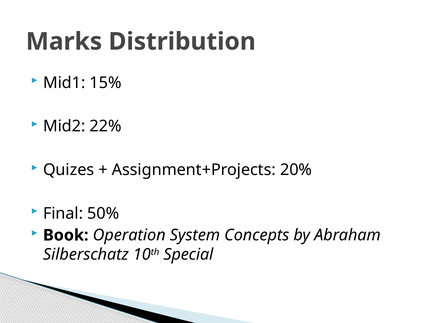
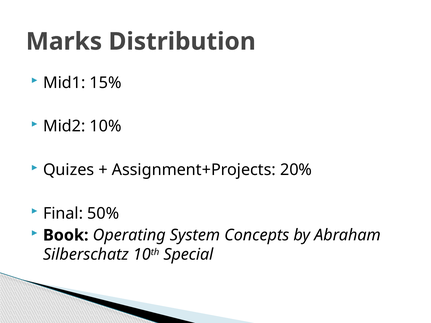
22%: 22% -> 10%
Operation: Operation -> Operating
